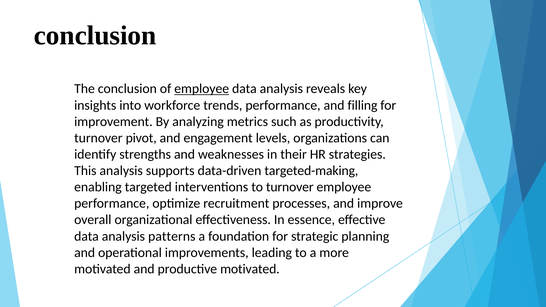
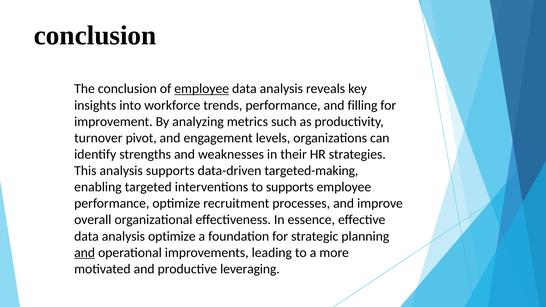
to turnover: turnover -> supports
analysis patterns: patterns -> optimize
and at (85, 253) underline: none -> present
productive motivated: motivated -> leveraging
